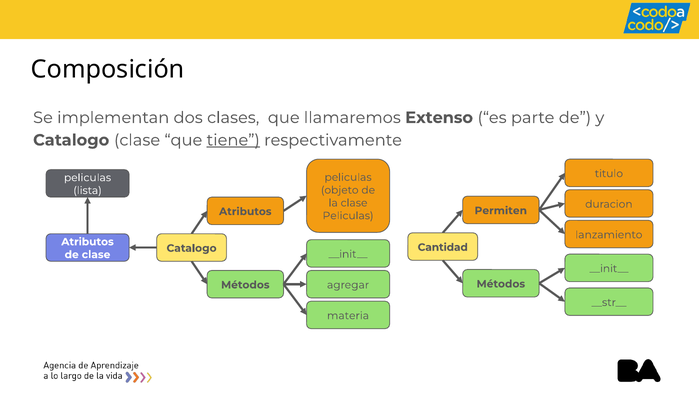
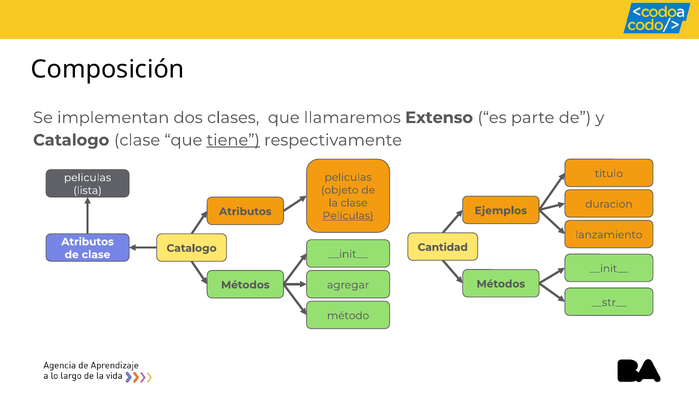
Permiten: Permiten -> Ejemplos
Peliculas at (348, 216) underline: none -> present
materia: materia -> método
